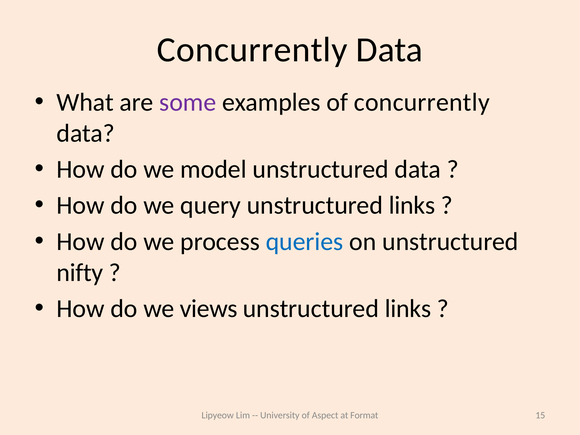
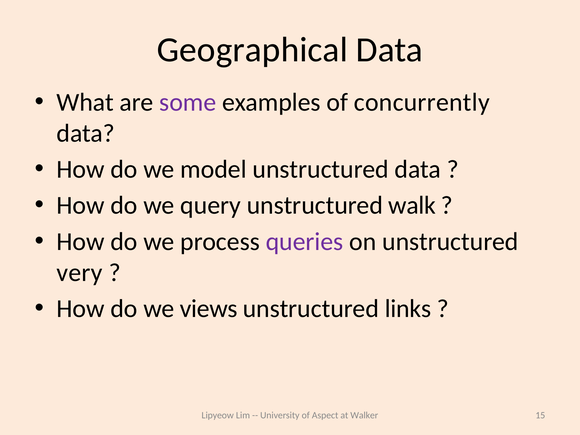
Concurrently at (252, 50): Concurrently -> Geographical
query unstructured links: links -> walk
queries colour: blue -> purple
nifty: nifty -> very
Format: Format -> Walker
